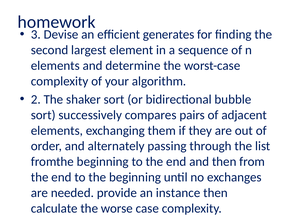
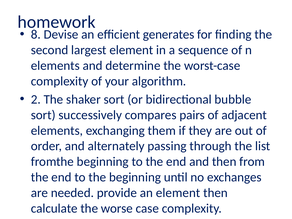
3: 3 -> 8
an instance: instance -> element
